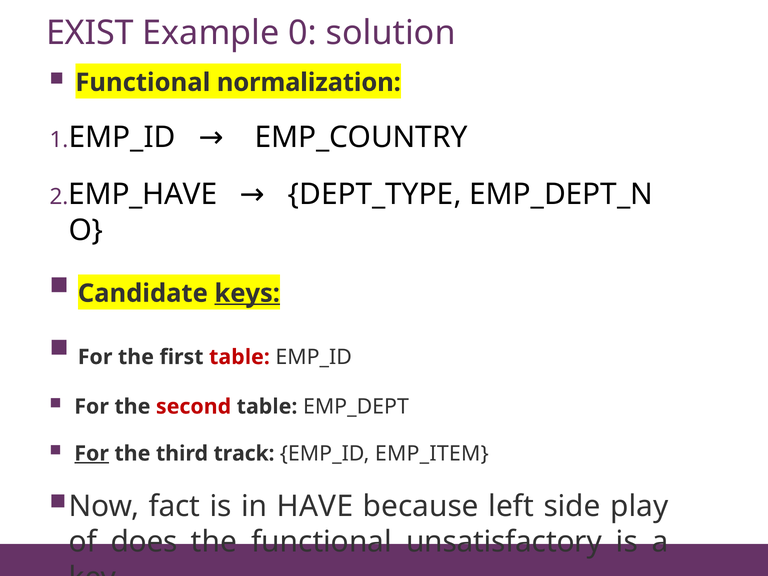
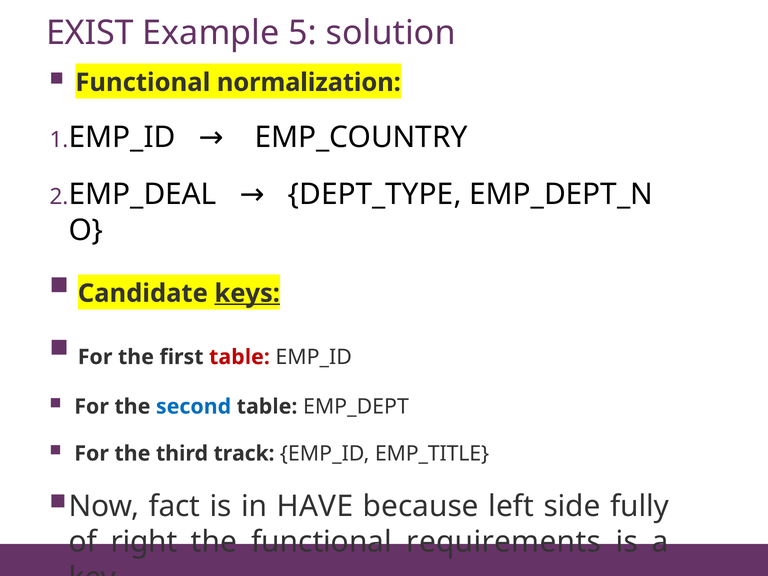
0: 0 -> 5
EMP_HAVE: EMP_HAVE -> EMP_DEAL
second colour: red -> blue
For at (92, 454) underline: present -> none
EMP_ITEM: EMP_ITEM -> EMP_TITLE
play: play -> fully
does: does -> right
unsatisfactory: unsatisfactory -> requirements
